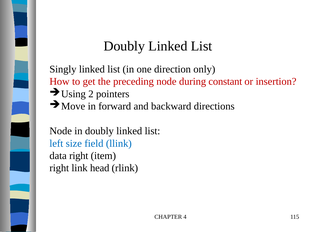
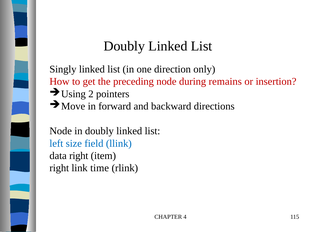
constant: constant -> remains
head: head -> time
